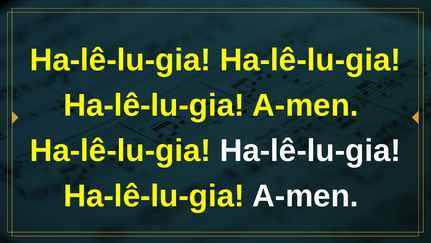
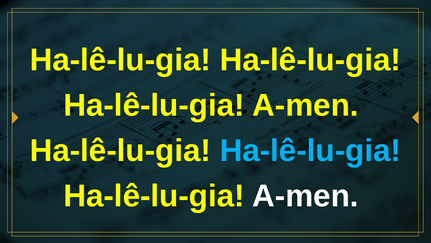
Ha-lê-lu-gia at (310, 150) colour: white -> light blue
